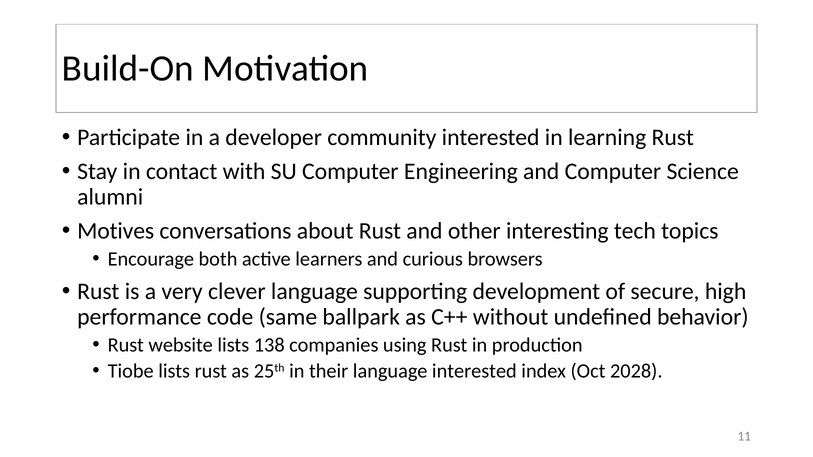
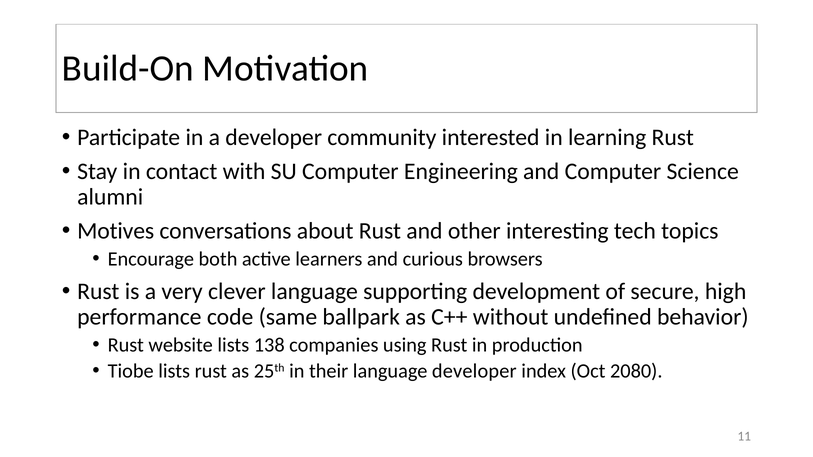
language interested: interested -> developer
2028: 2028 -> 2080
